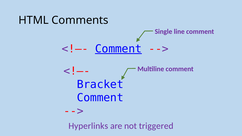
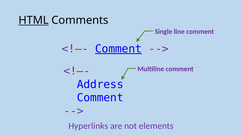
HTML underline: none -> present
Bracket: Bracket -> Address
triggered: triggered -> elements
